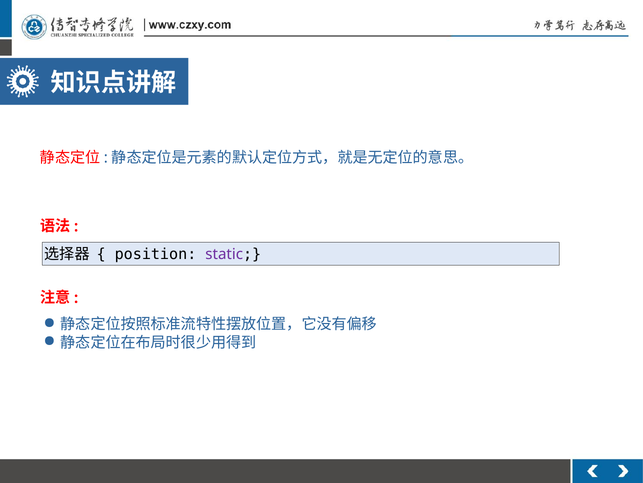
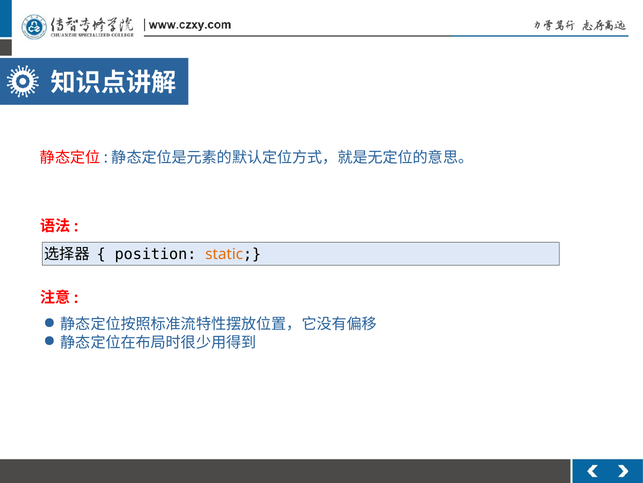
static colour: purple -> orange
